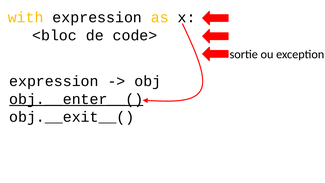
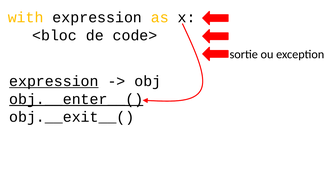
expression at (54, 81) underline: none -> present
